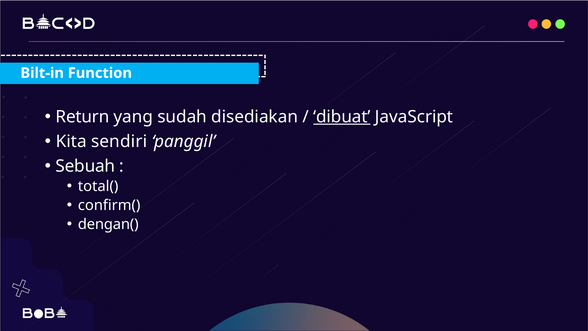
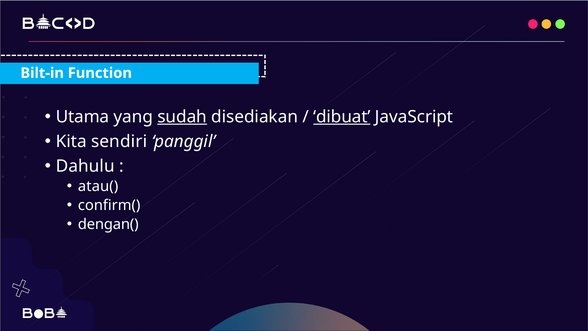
Return: Return -> Utama
sudah underline: none -> present
Sebuah: Sebuah -> Dahulu
total(: total( -> atau(
